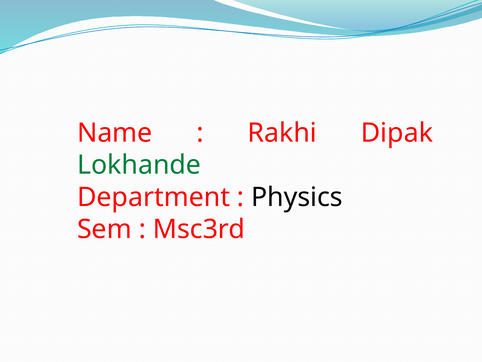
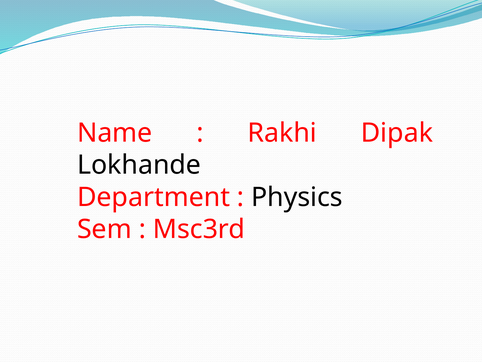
Lokhande colour: green -> black
